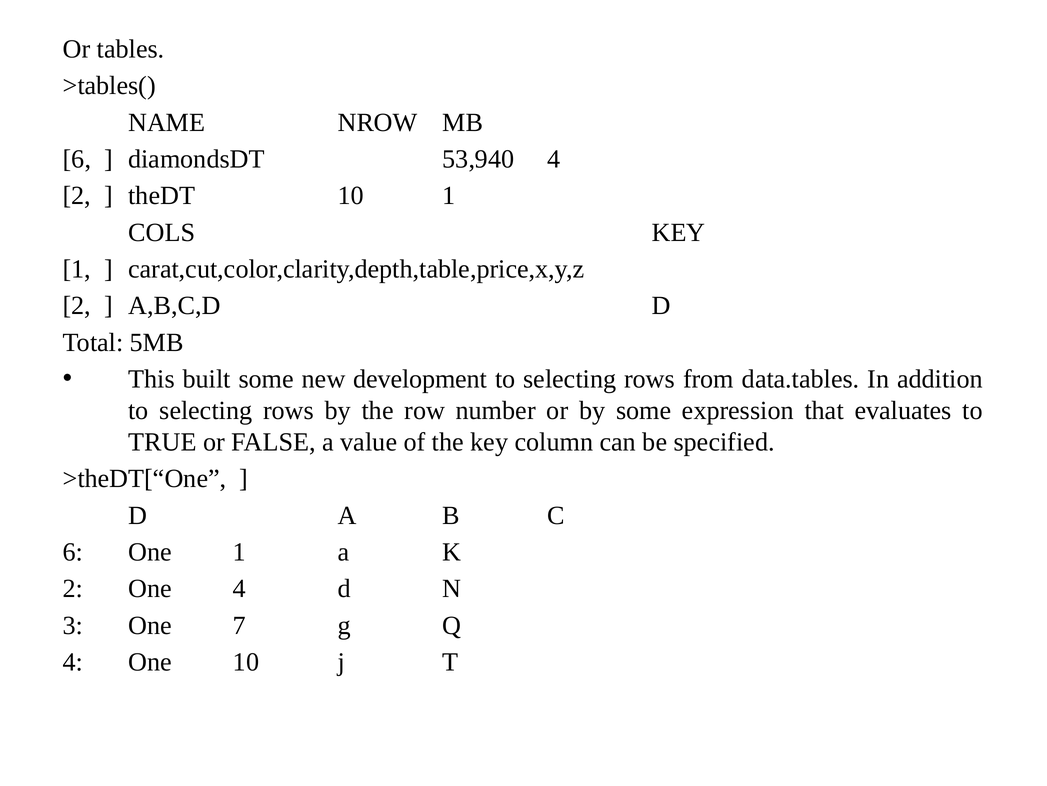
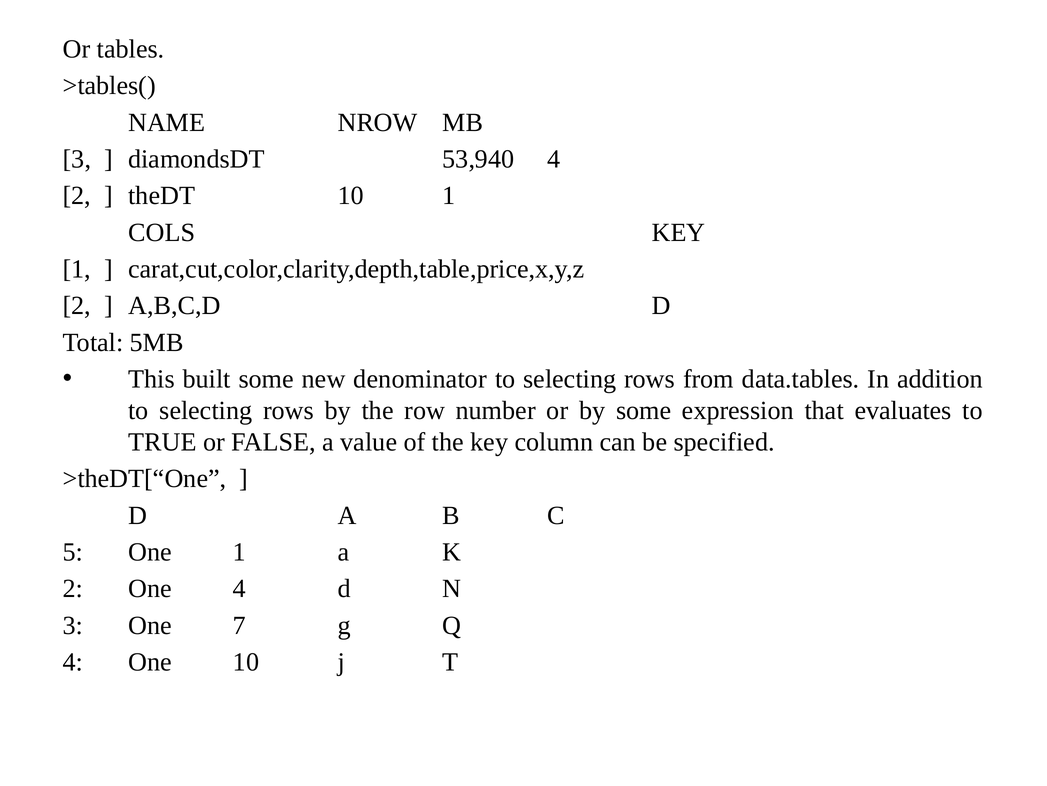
6 at (77, 159): 6 -> 3
development: development -> denominator
6 at (73, 552): 6 -> 5
